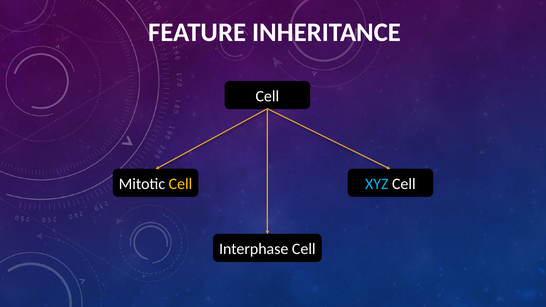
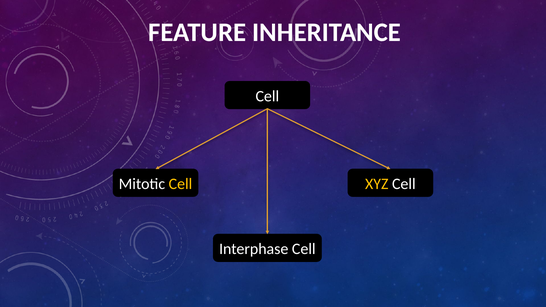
XYZ colour: light blue -> yellow
